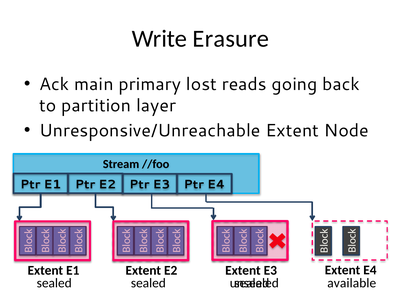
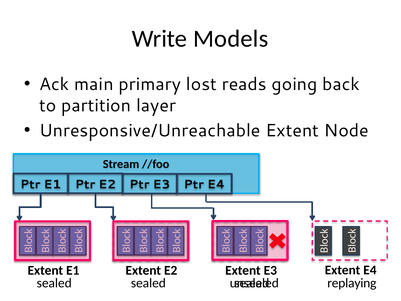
Erasure: Erasure -> Models
available: available -> replaying
